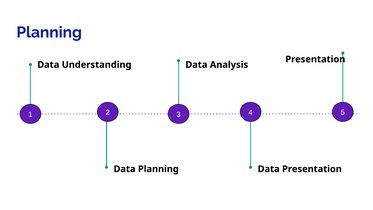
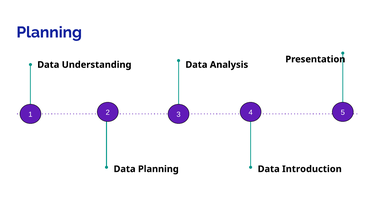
Data Presentation: Presentation -> Introduction
